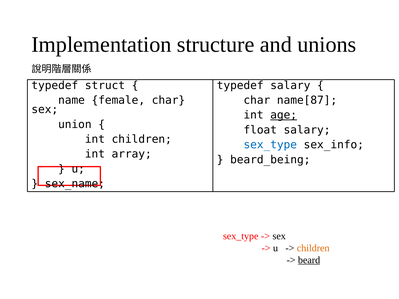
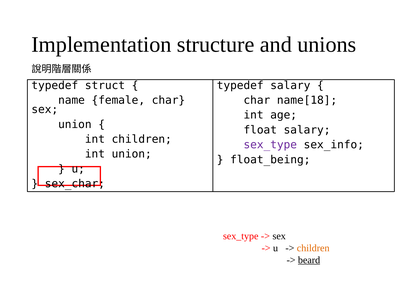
name[87: name[87 -> name[18
age at (284, 115) underline: present -> none
sex_type at (270, 145) colour: blue -> purple
int array: array -> union
beard_being: beard_being -> float_being
sex_name: sex_name -> sex_char
